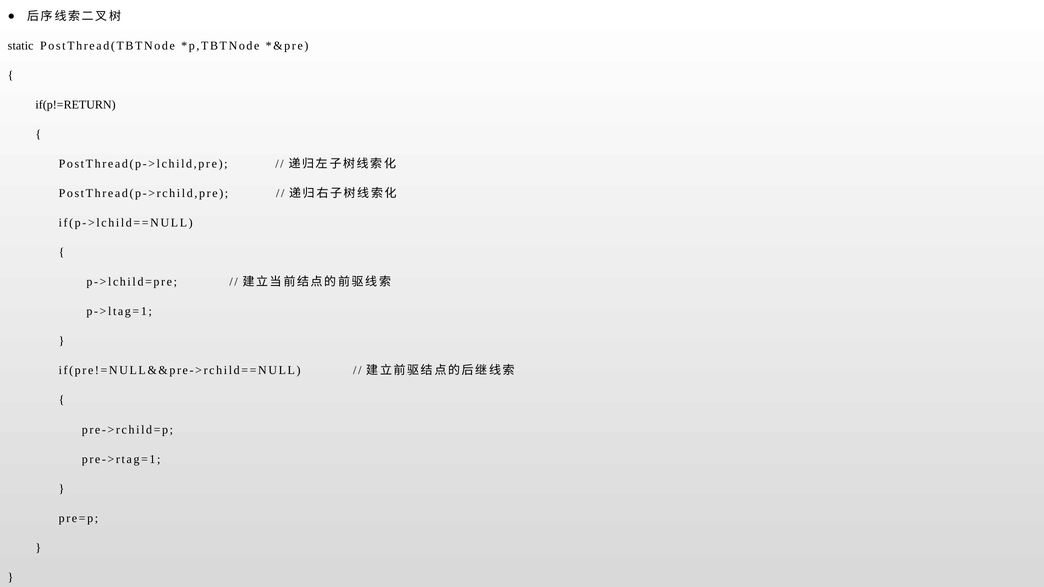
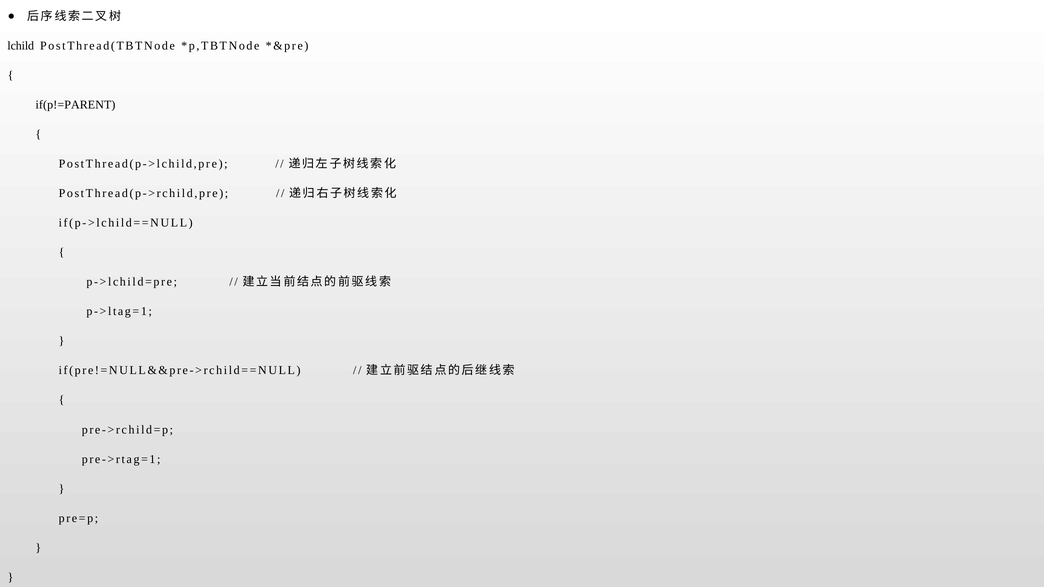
static: static -> lchild
if(p!=RETURN: if(p!=RETURN -> if(p!=PARENT
